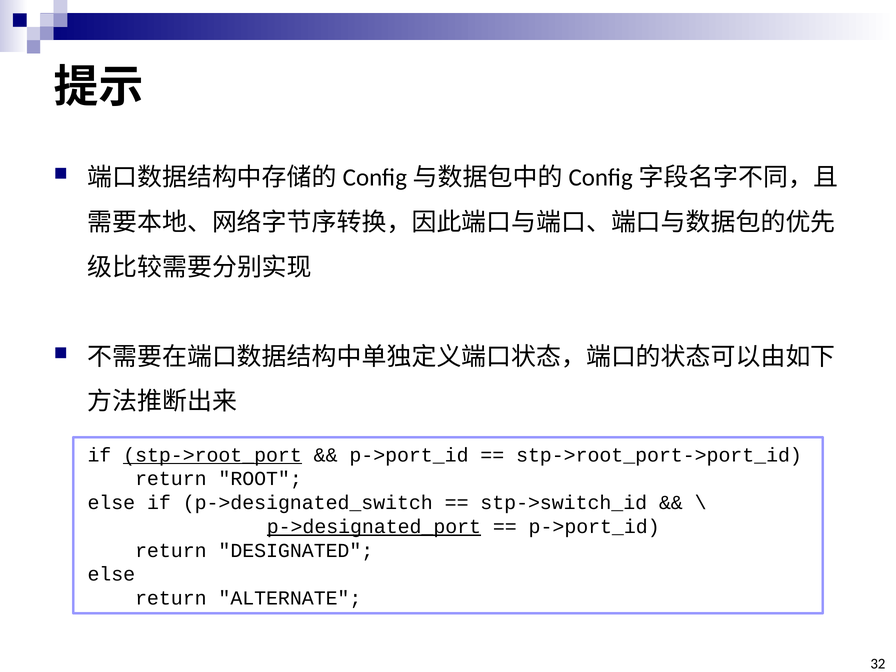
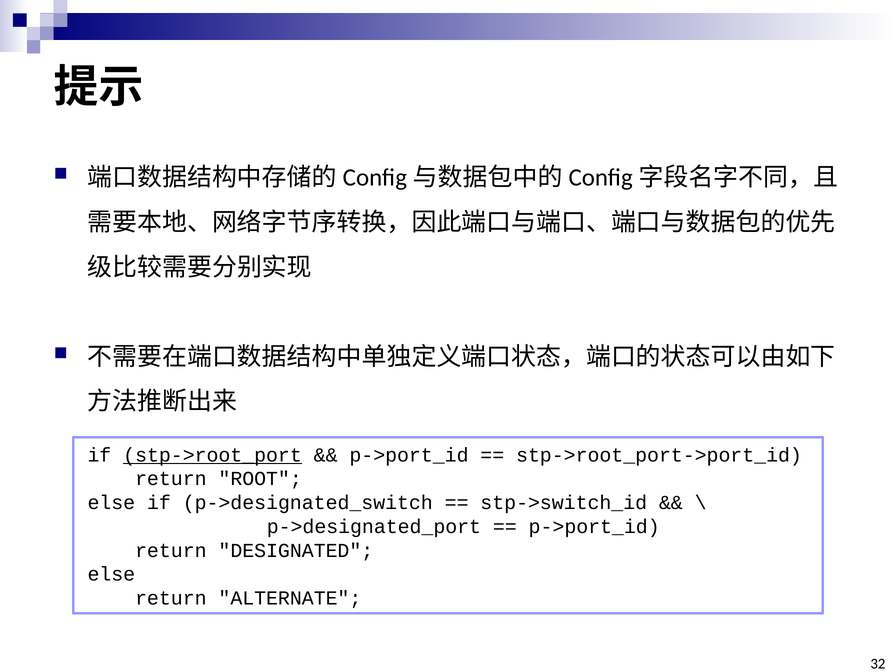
p->designated_port underline: present -> none
